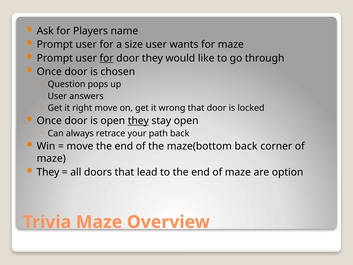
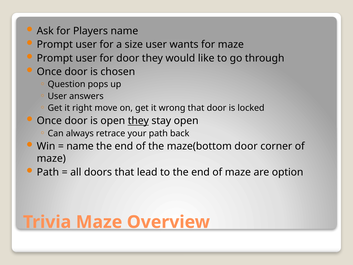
for at (107, 58) underline: present -> none
move at (80, 146): move -> name
maze(bottom back: back -> door
They at (48, 172): They -> Path
